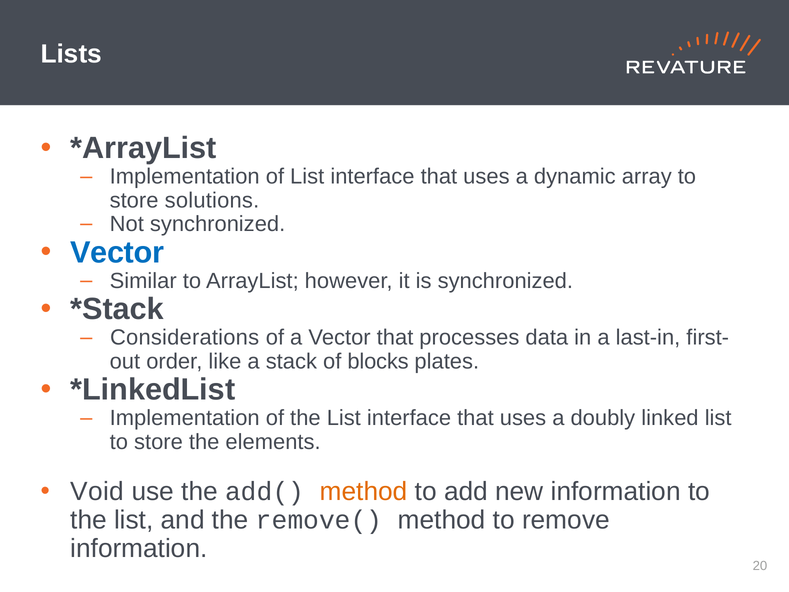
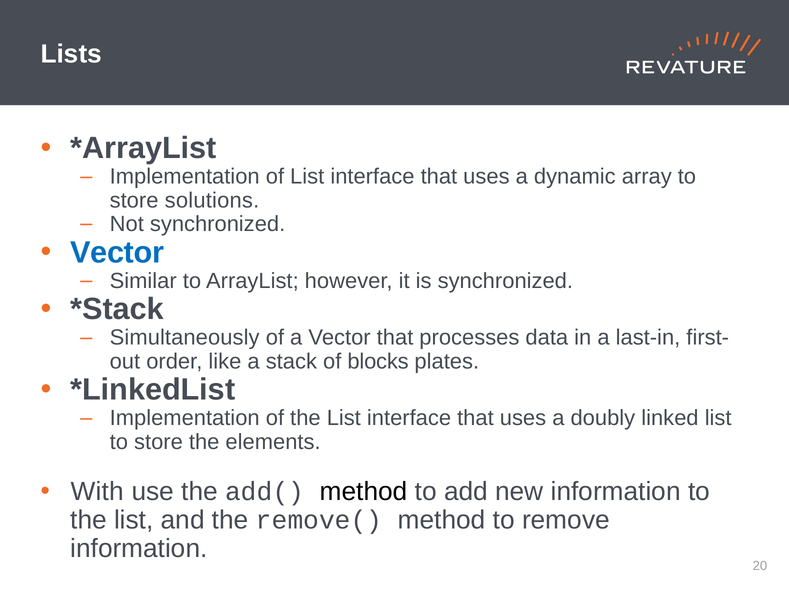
Considerations: Considerations -> Simultaneously
Void: Void -> With
method at (364, 491) colour: orange -> black
